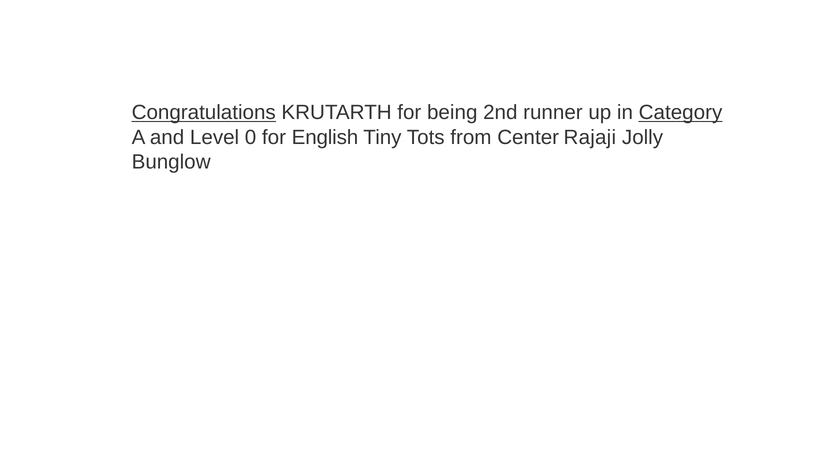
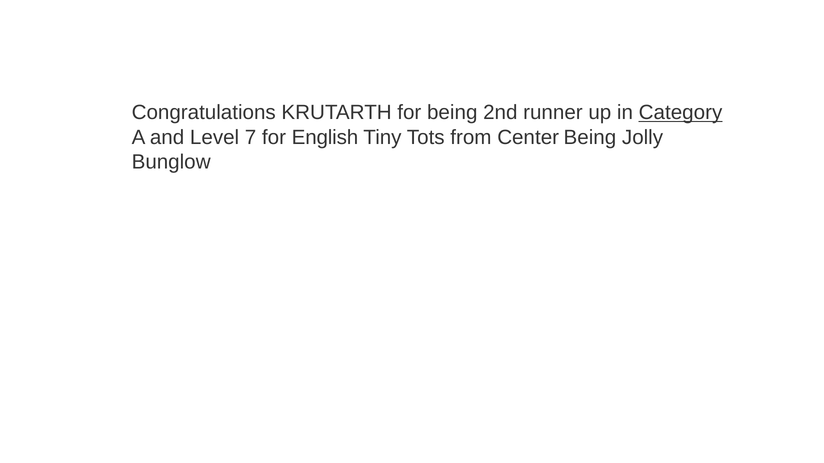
Congratulations underline: present -> none
0: 0 -> 7
Center Rajaji: Rajaji -> Being
